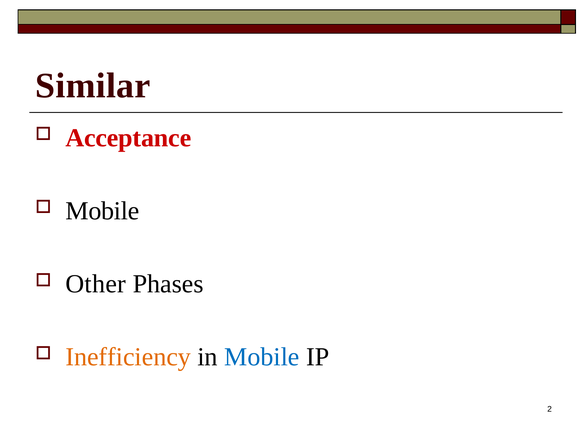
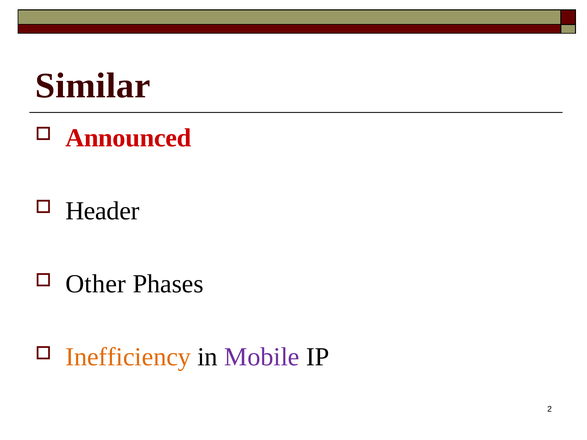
Acceptance: Acceptance -> Announced
Mobile at (102, 211): Mobile -> Header
Mobile at (262, 357) colour: blue -> purple
